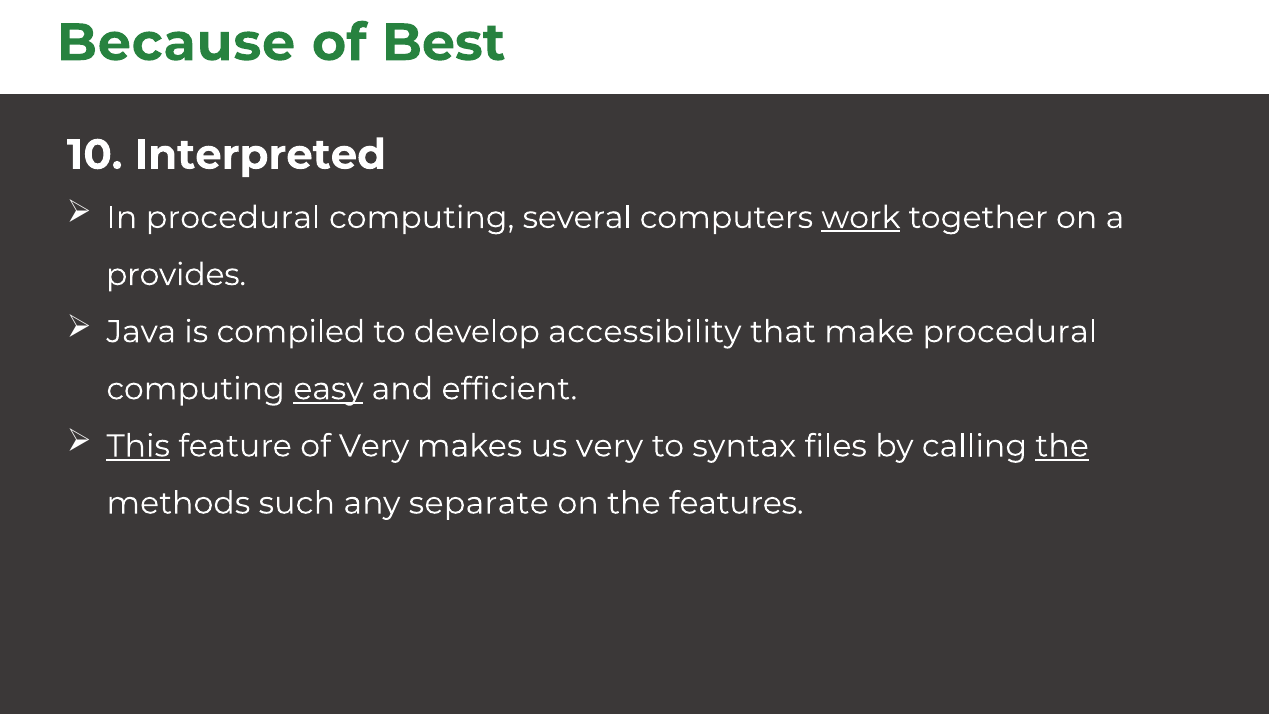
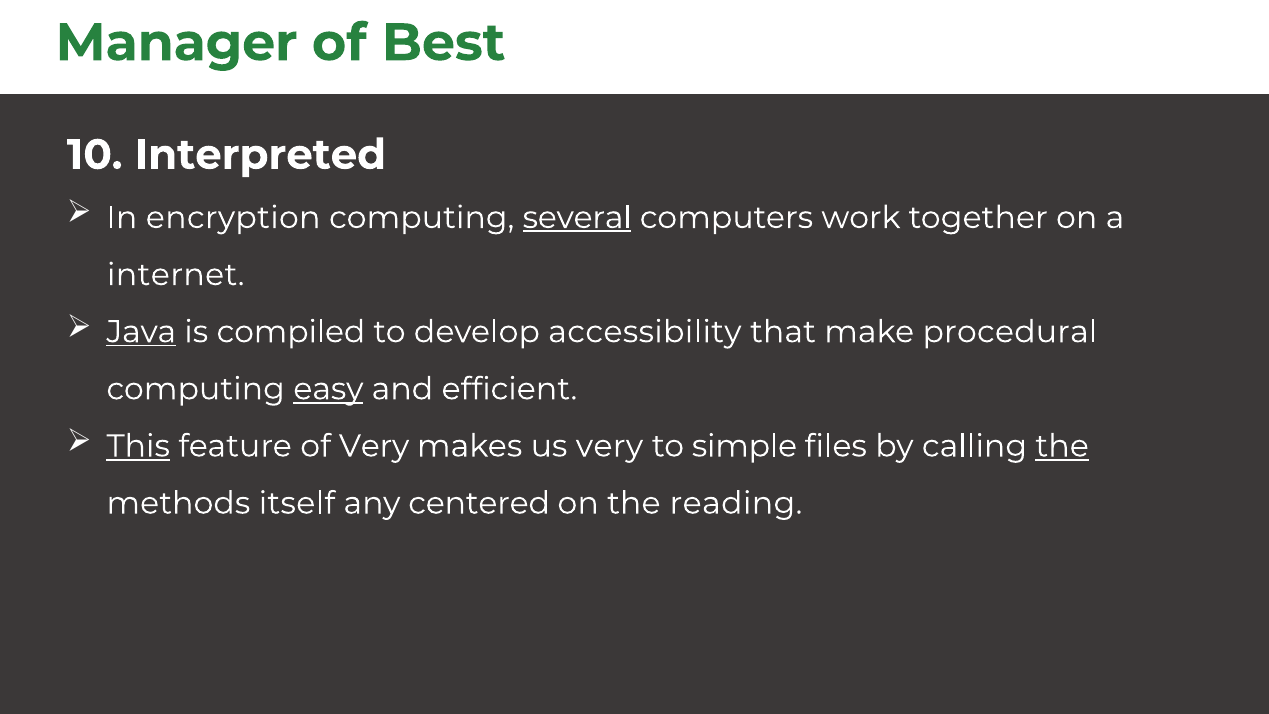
Because: Because -> Manager
In procedural: procedural -> encryption
several underline: none -> present
work underline: present -> none
provides: provides -> internet
Java underline: none -> present
syntax: syntax -> simple
such: such -> itself
separate: separate -> centered
features: features -> reading
